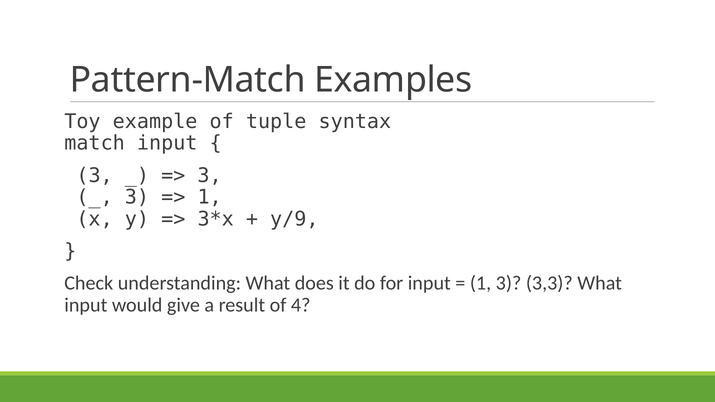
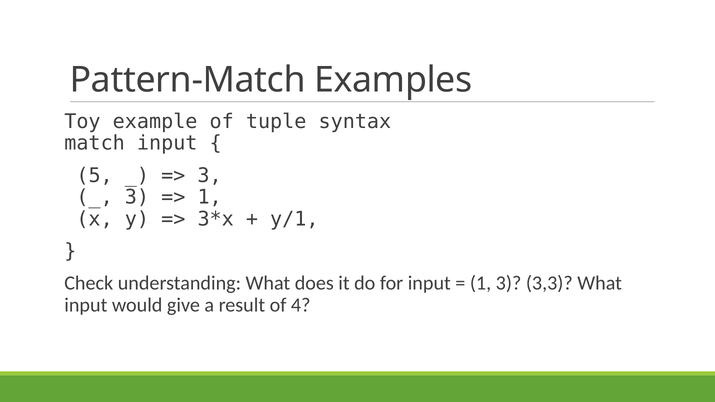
3 at (95, 176): 3 -> 5
y/9: y/9 -> y/1
